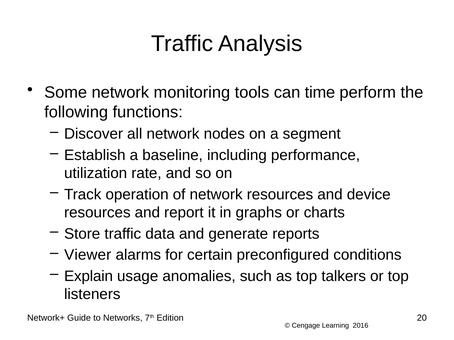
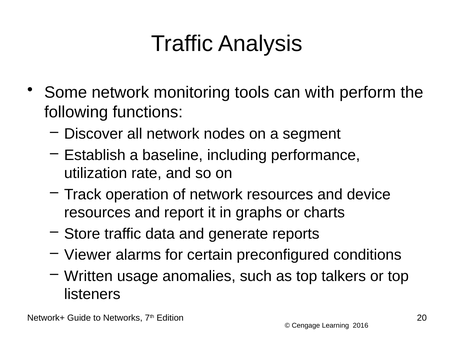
time: time -> with
Explain: Explain -> Written
